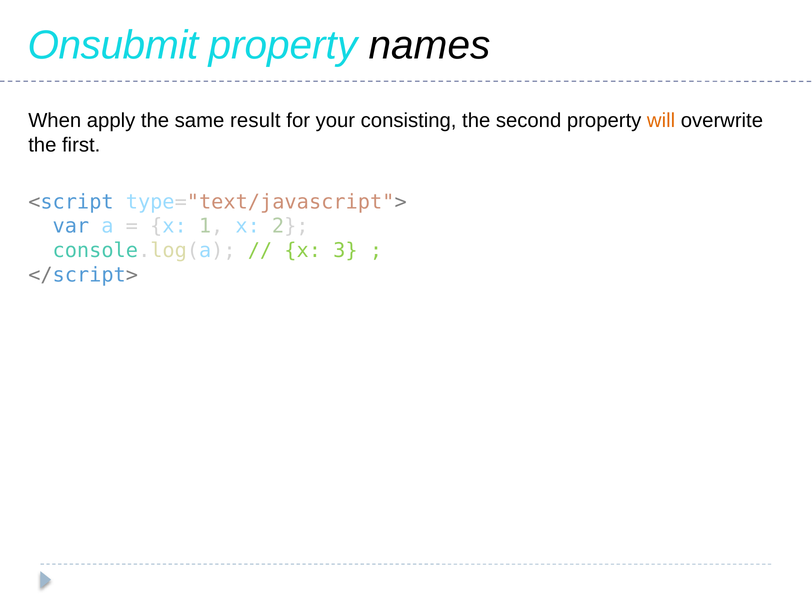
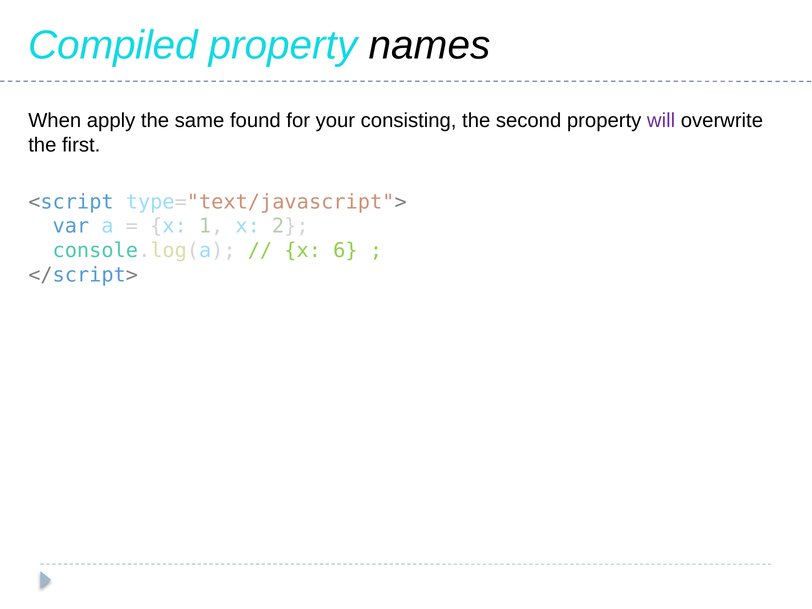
Onsubmit: Onsubmit -> Compiled
result: result -> found
will colour: orange -> purple
3: 3 -> 6
